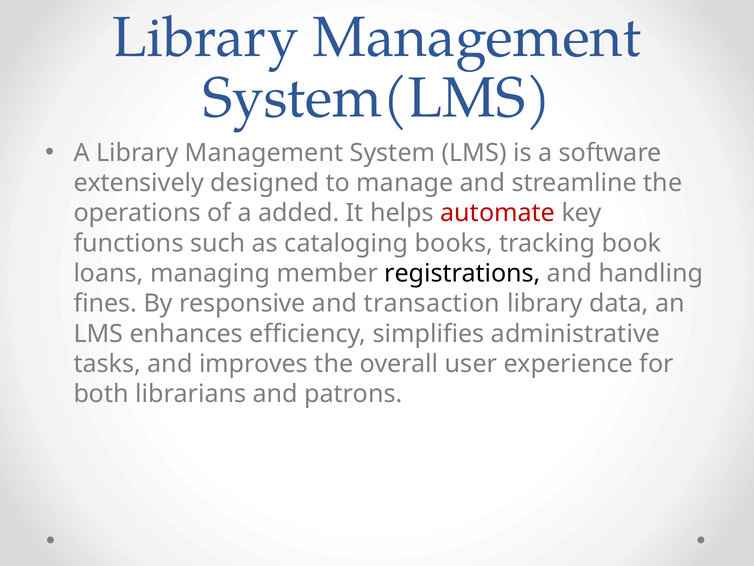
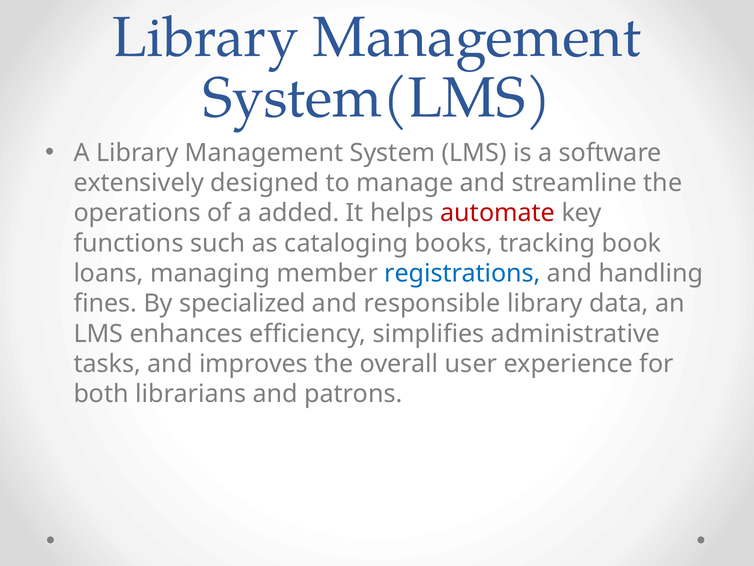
registrations colour: black -> blue
responsive: responsive -> specialized
transaction: transaction -> responsible
